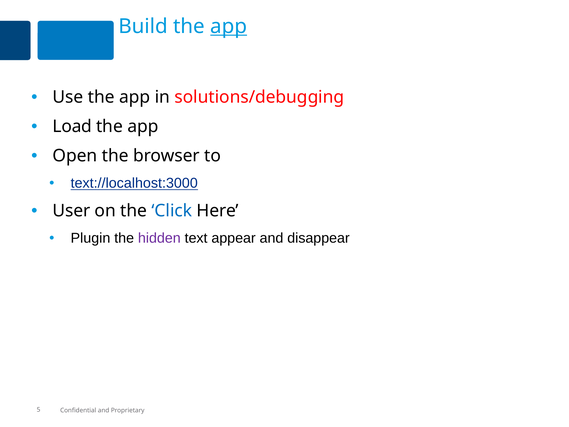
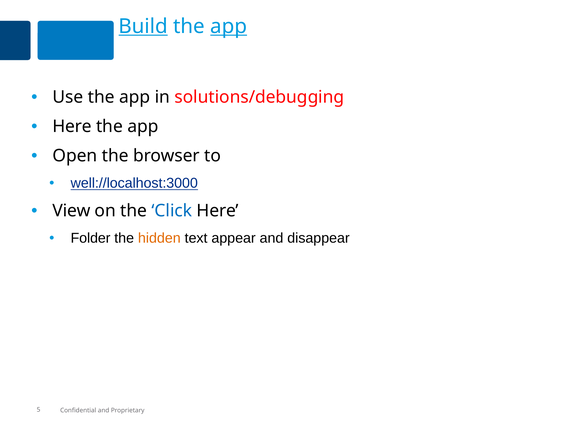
Build underline: none -> present
Load at (72, 126): Load -> Here
text://localhost:3000: text://localhost:3000 -> well://localhost:3000
User: User -> View
Plugin: Plugin -> Folder
hidden colour: purple -> orange
